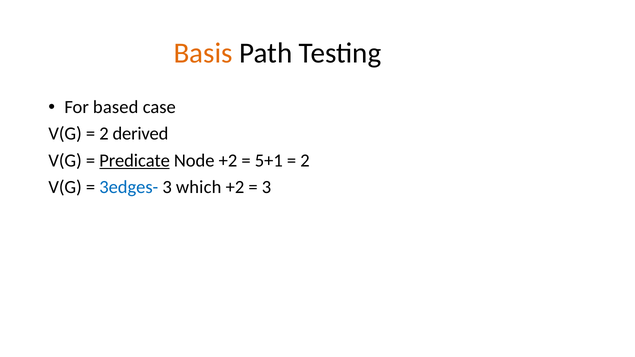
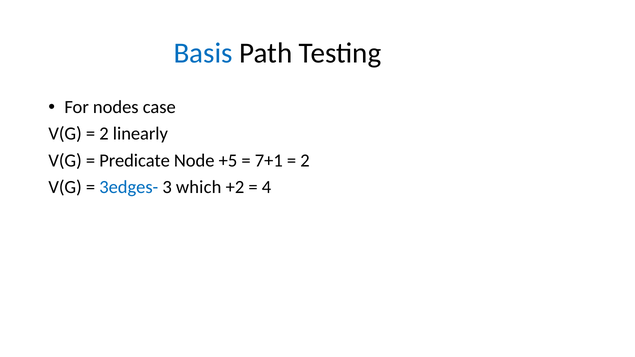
Basis colour: orange -> blue
based: based -> nodes
derived: derived -> linearly
Predicate underline: present -> none
Node +2: +2 -> +5
5+1: 5+1 -> 7+1
3 at (267, 187): 3 -> 4
